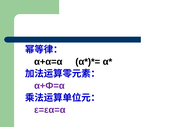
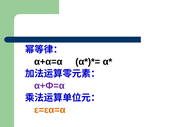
ε=εα=α colour: purple -> orange
